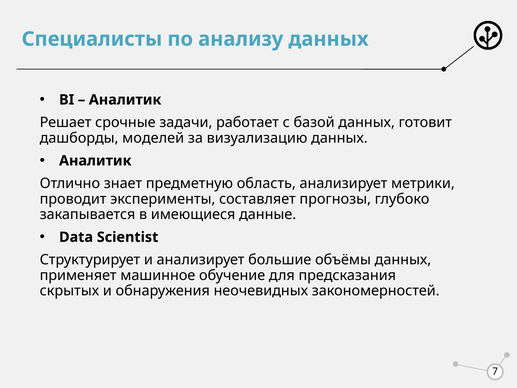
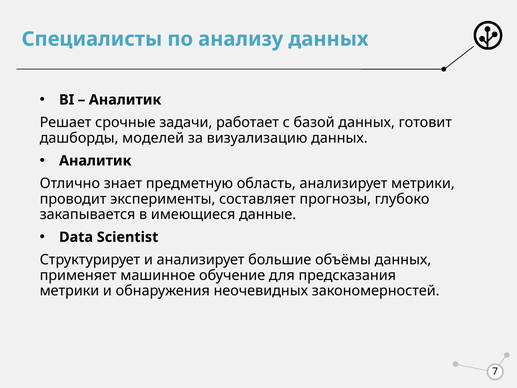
скрытых at (69, 291): скрытых -> метрики
